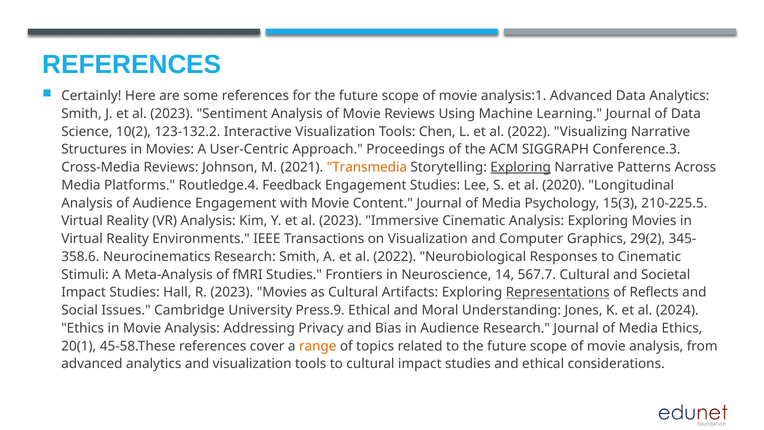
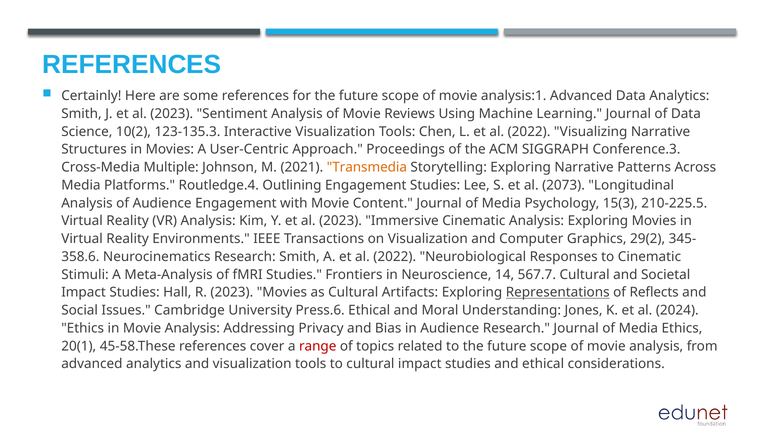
123-132.2: 123-132.2 -> 123-135.3
Cross-Media Reviews: Reviews -> Multiple
Exploring at (521, 167) underline: present -> none
Feedback: Feedback -> Outlining
2020: 2020 -> 2073
Press.9: Press.9 -> Press.6
range colour: orange -> red
